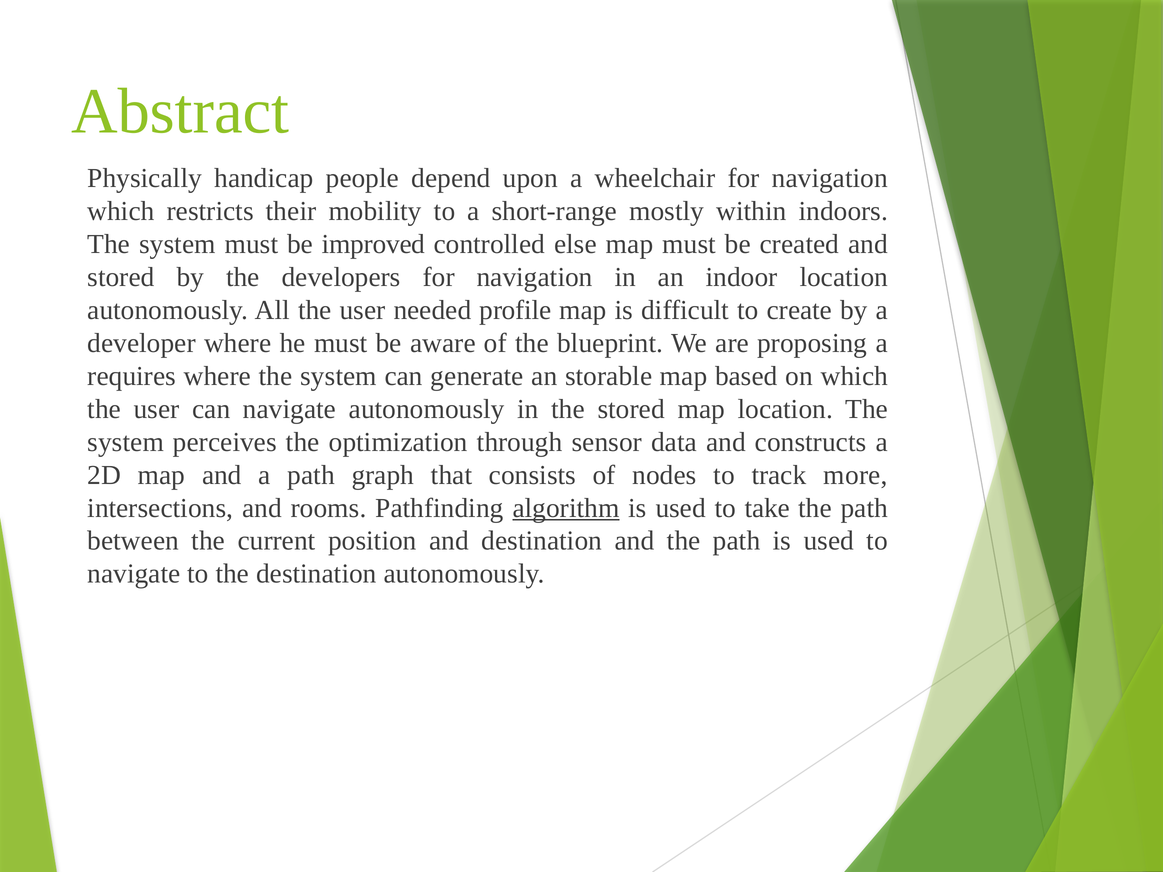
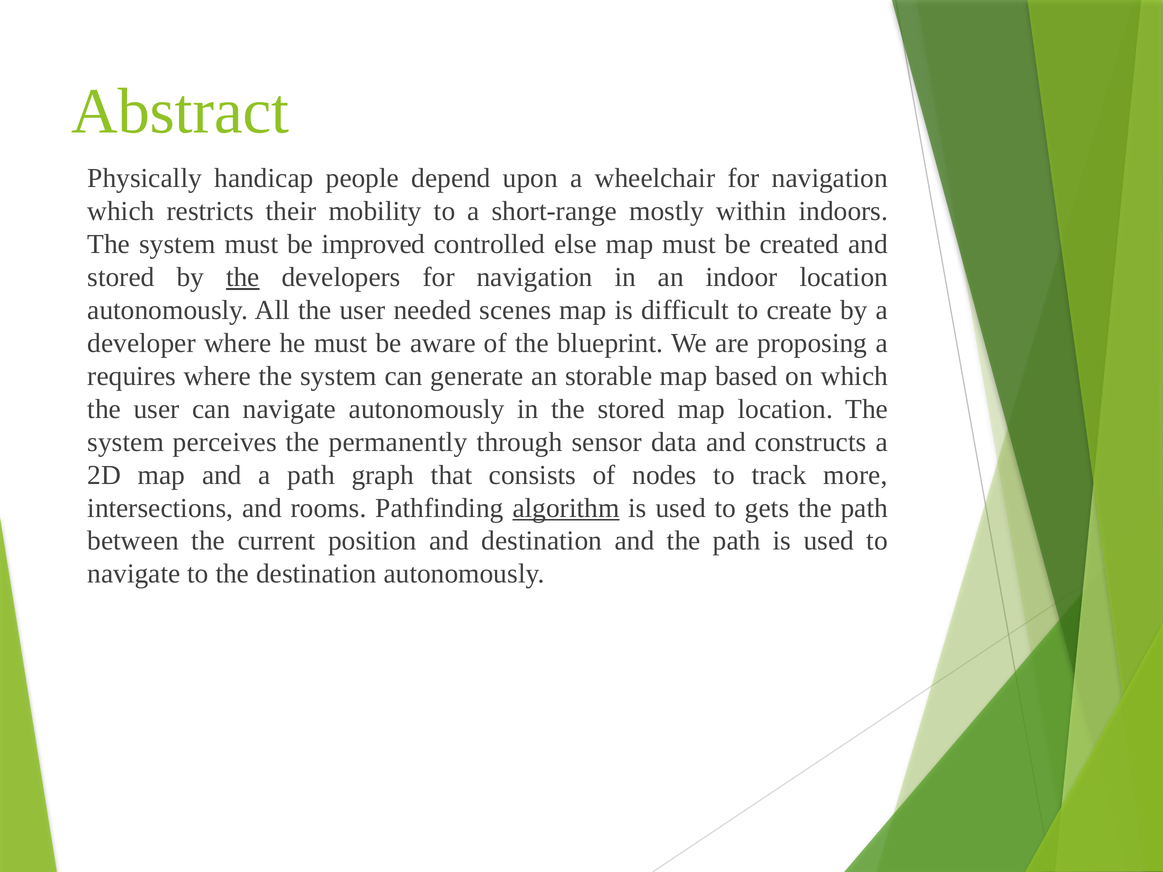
the at (243, 277) underline: none -> present
profile: profile -> scenes
optimization: optimization -> permanently
take: take -> gets
